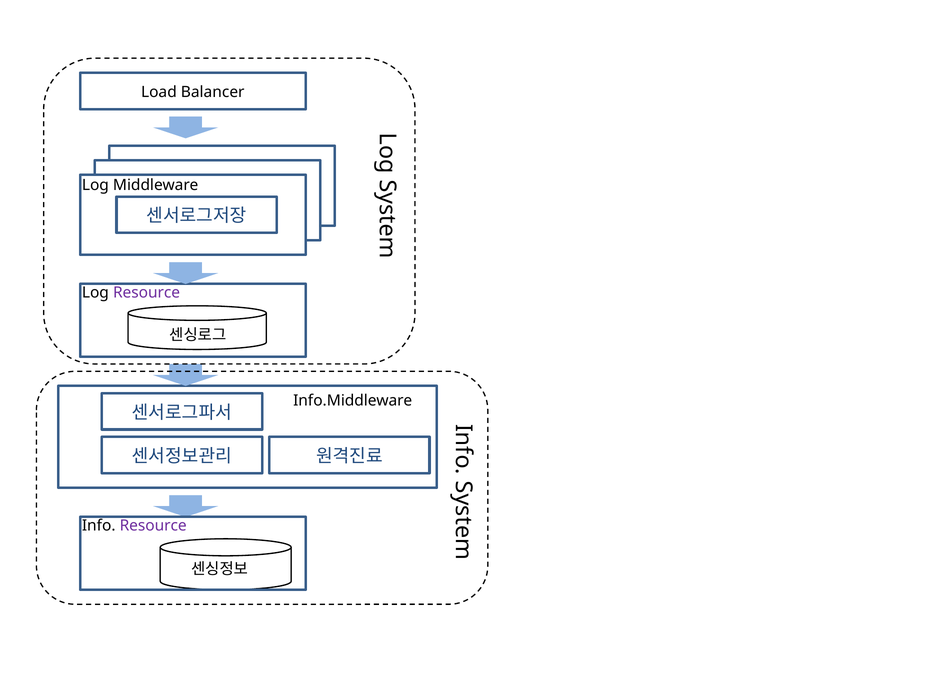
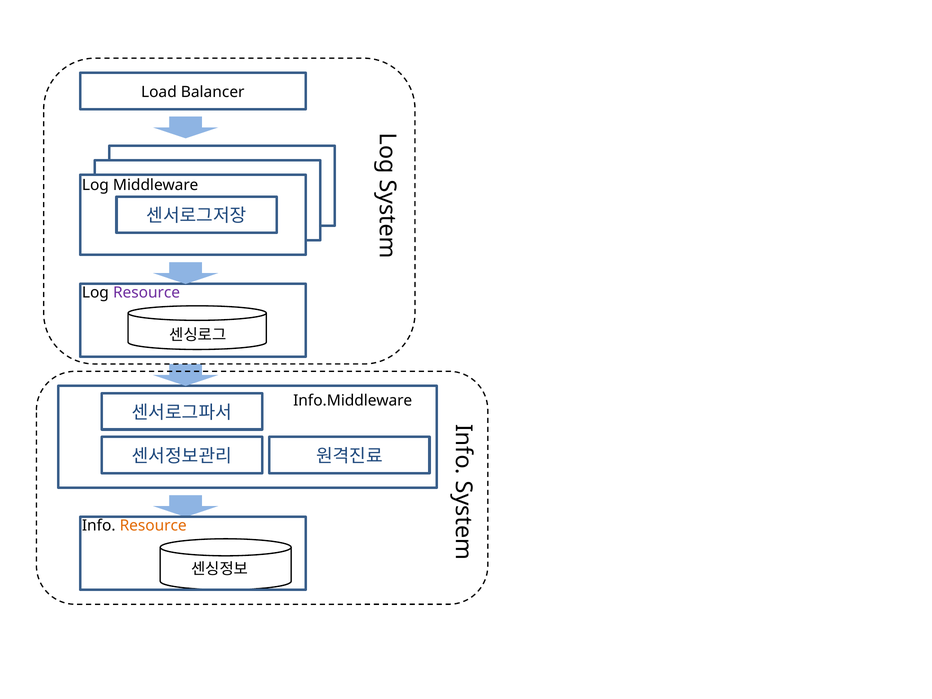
Resource at (153, 526) colour: purple -> orange
